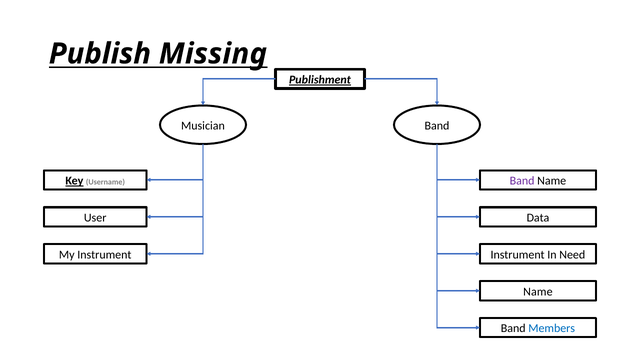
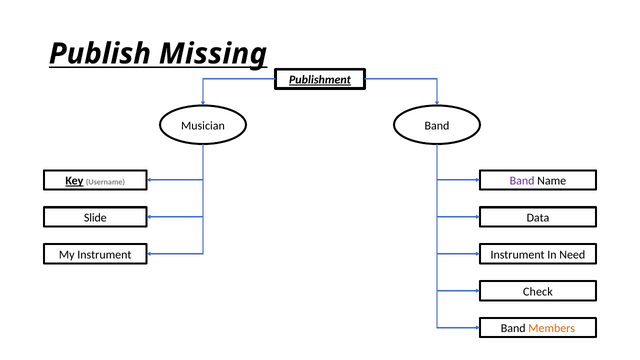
User: User -> Slide
Name at (538, 292): Name -> Check
Members colour: blue -> orange
